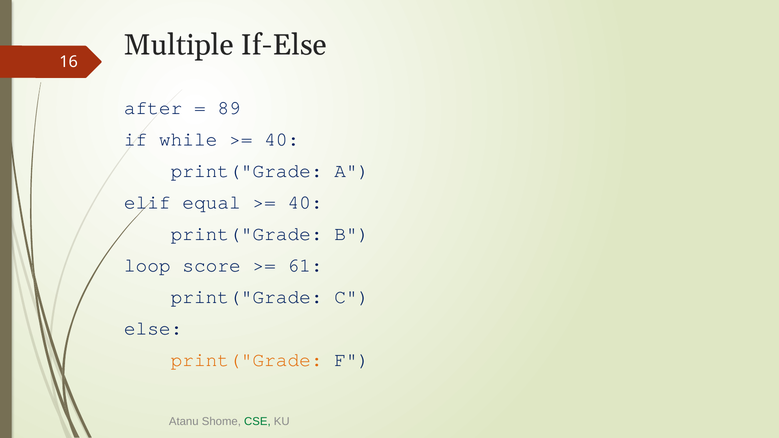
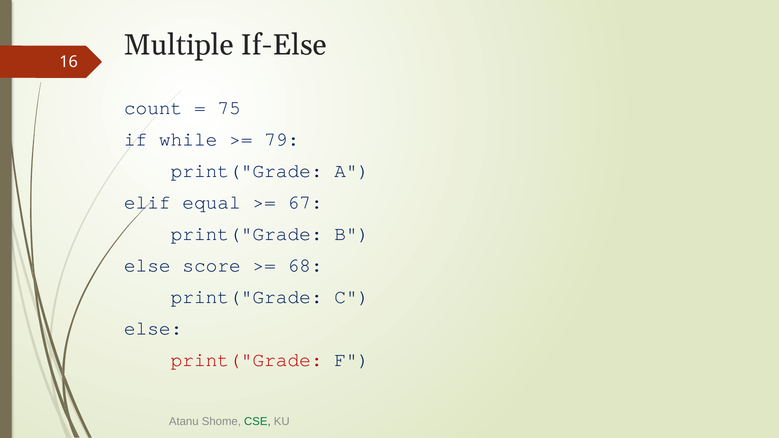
after: after -> count
89: 89 -> 75
40 at (282, 139): 40 -> 79
40 at (305, 202): 40 -> 67
loop at (147, 265): loop -> else
61: 61 -> 68
print("Grade at (247, 360) colour: orange -> red
